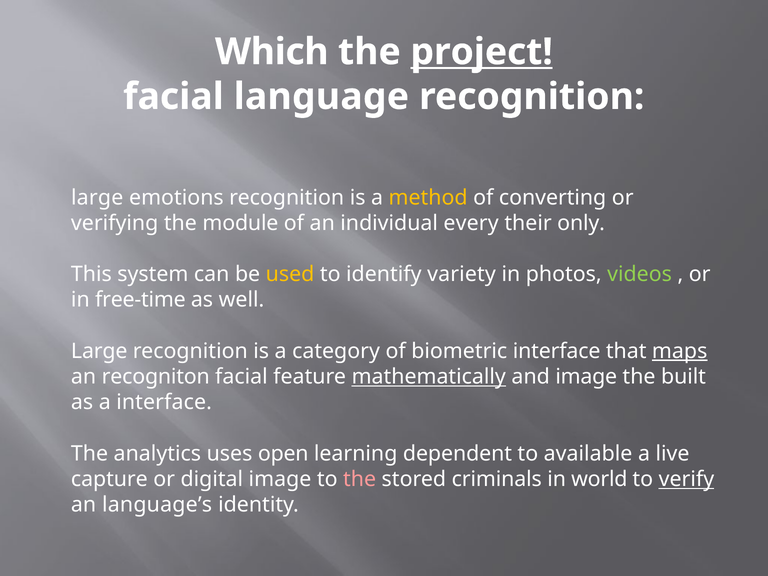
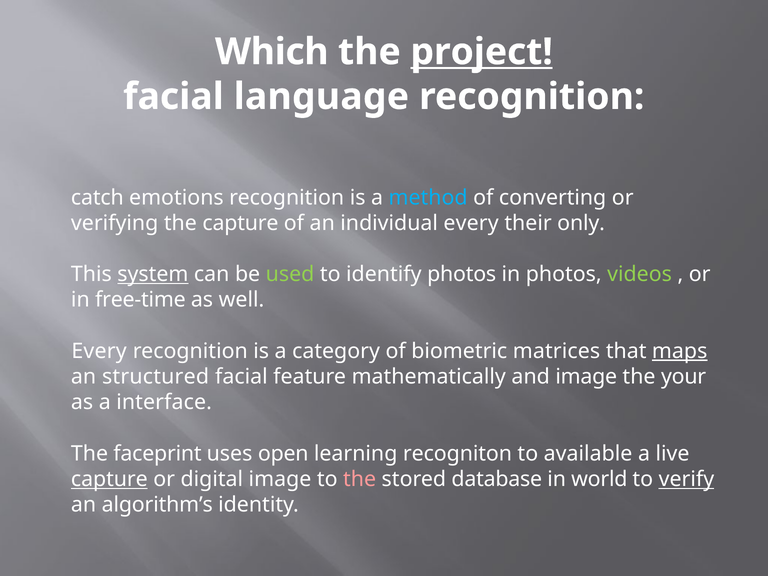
large at (97, 198): large -> catch
method colour: yellow -> light blue
the module: module -> capture
system underline: none -> present
used colour: yellow -> light green
identify variety: variety -> photos
Large at (99, 351): Large -> Every
biometric interface: interface -> matrices
recogniton: recogniton -> structured
mathematically underline: present -> none
built: built -> your
analytics: analytics -> faceprint
dependent: dependent -> recogniton
capture at (109, 479) underline: none -> present
criminals: criminals -> database
language’s: language’s -> algorithm’s
